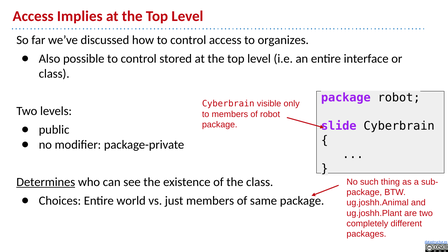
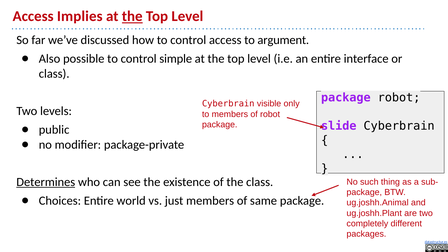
the at (132, 16) underline: none -> present
organizes: organizes -> argument
stored: stored -> simple
